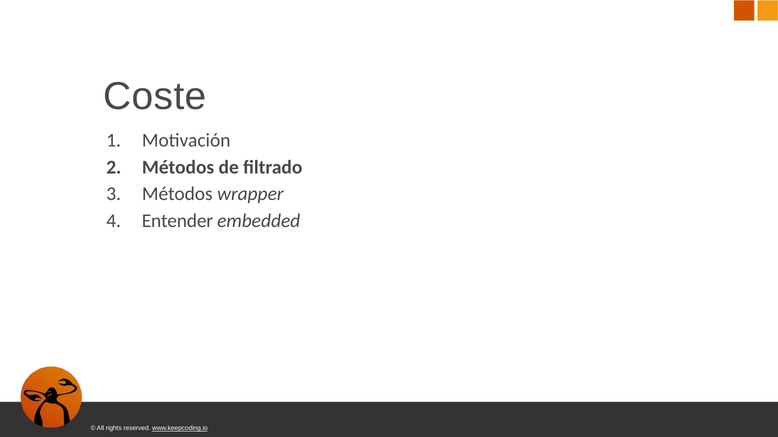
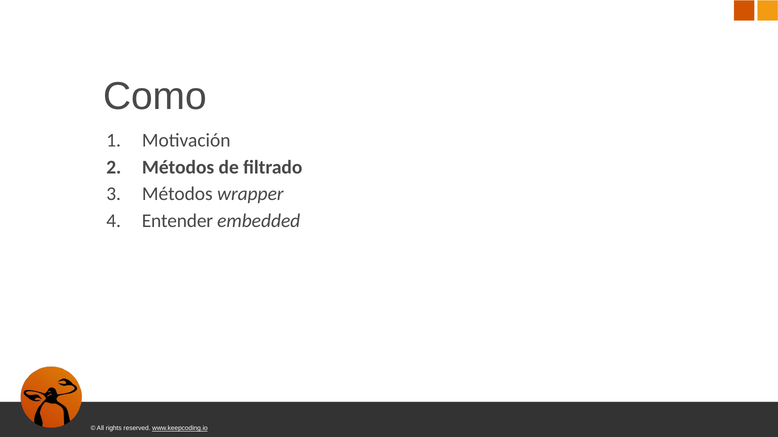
Coste: Coste -> Como
